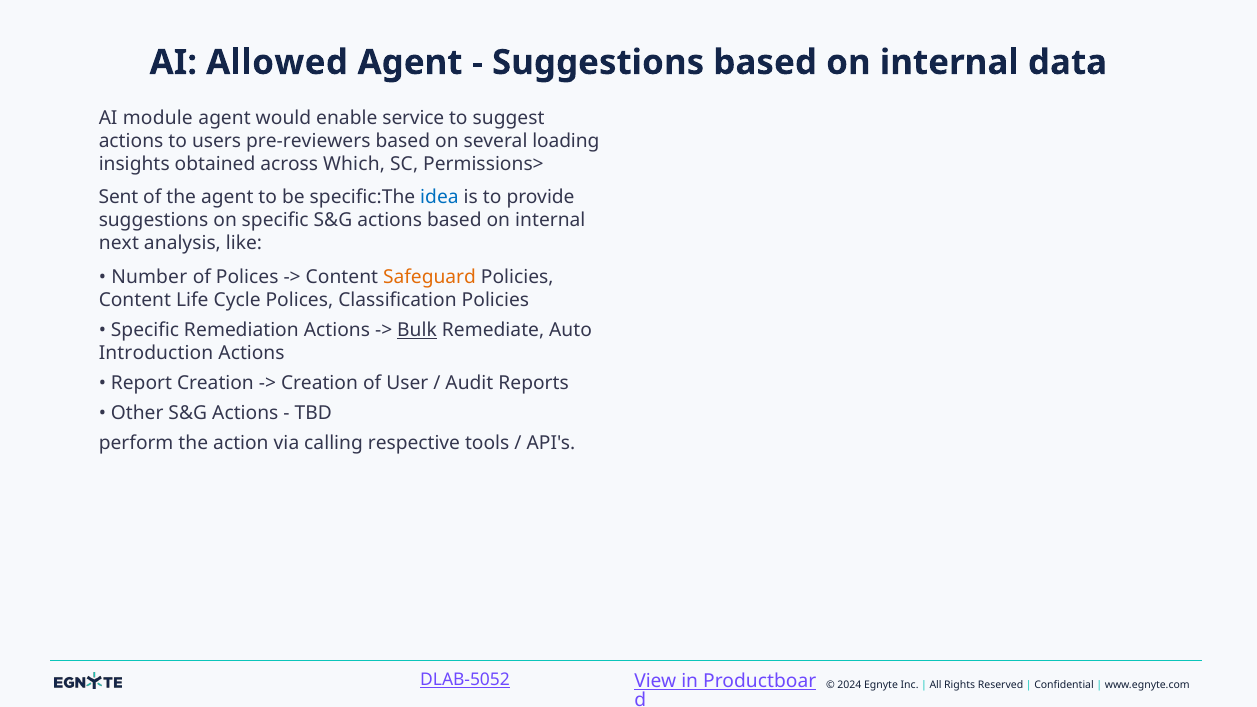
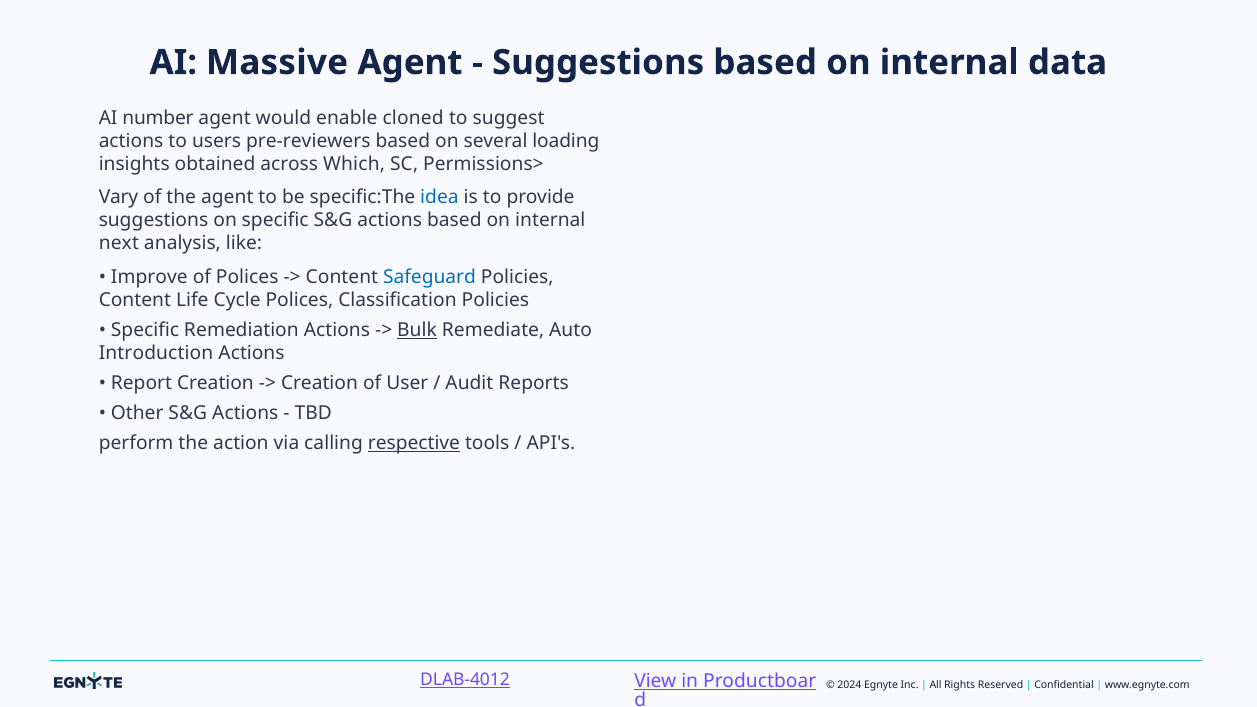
Allowed: Allowed -> Massive
module: module -> number
service: service -> cloned
Sent: Sent -> Vary
Number: Number -> Improve
Safeguard colour: orange -> blue
respective underline: none -> present
DLAB-5052: DLAB-5052 -> DLAB-4012
